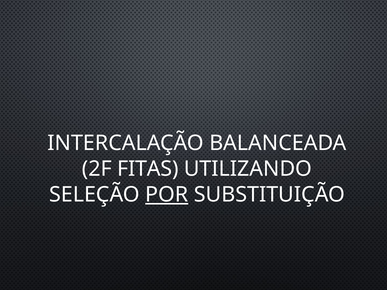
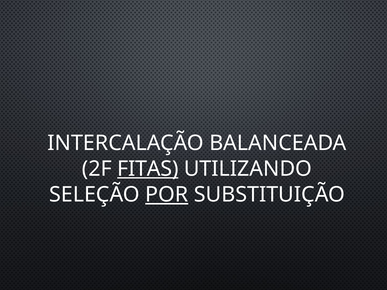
FITAS underline: none -> present
